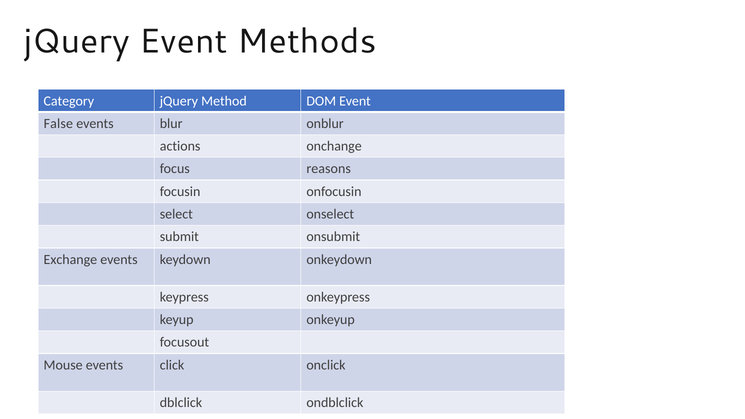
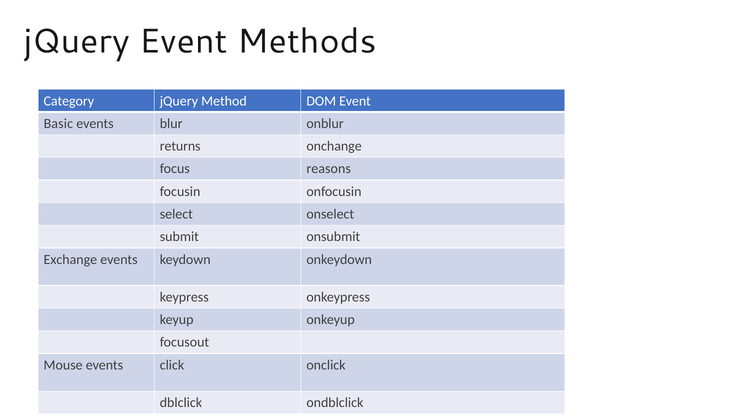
False: False -> Basic
actions: actions -> returns
